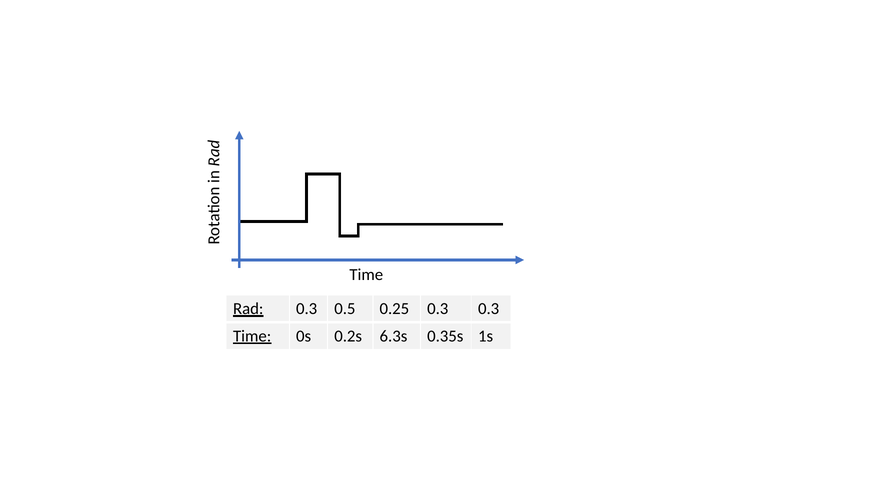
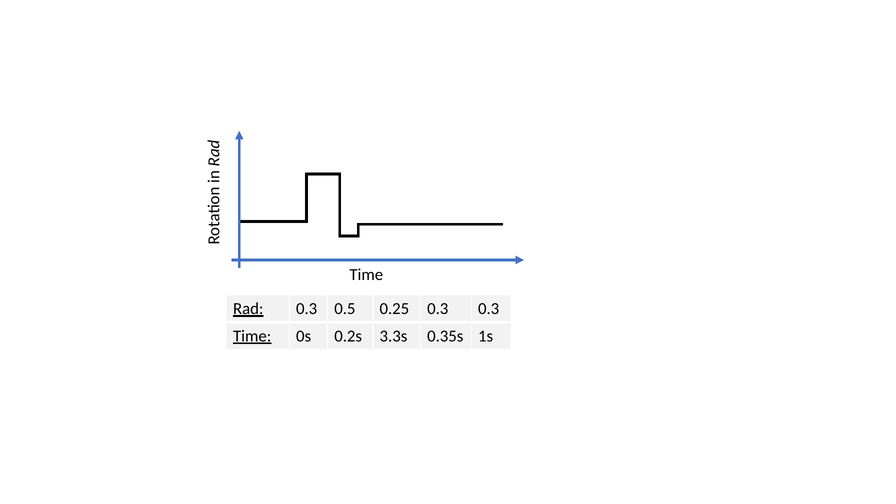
6.3s: 6.3s -> 3.3s
